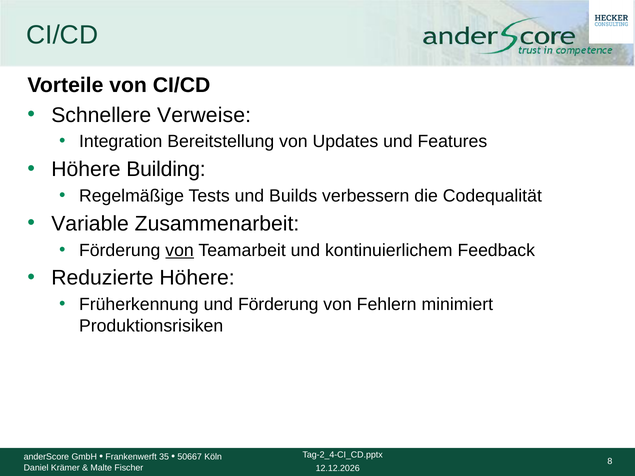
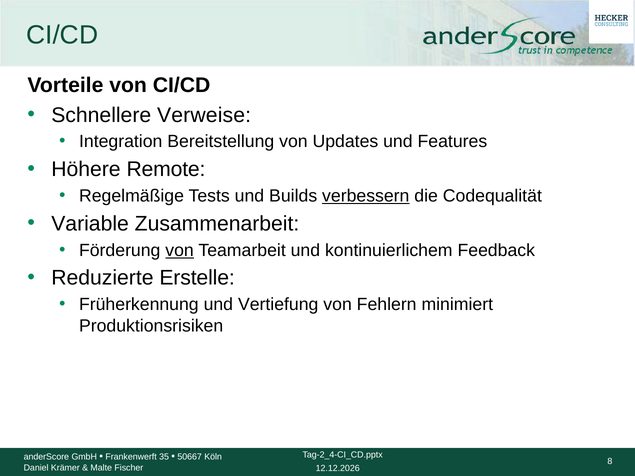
Building: Building -> Remote
verbessern underline: none -> present
Reduzierte Höhere: Höhere -> Erstelle
und Förderung: Förderung -> Vertiefung
